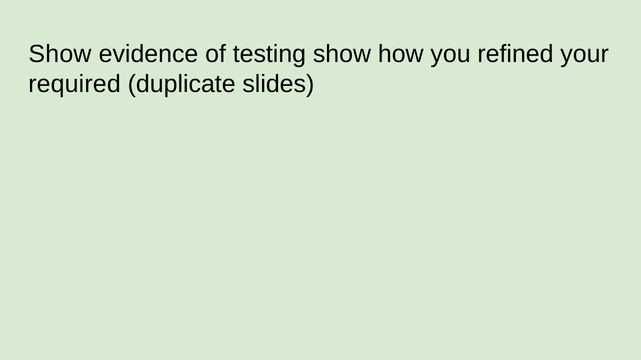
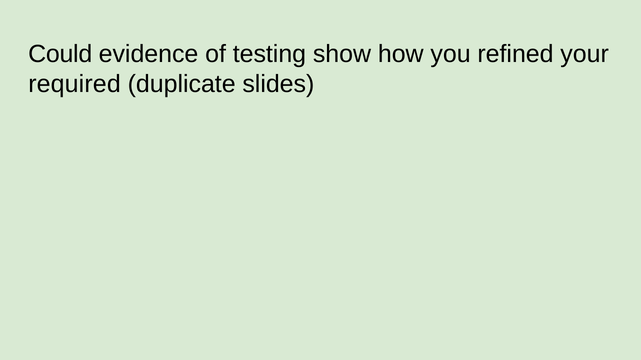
Show at (60, 54): Show -> Could
